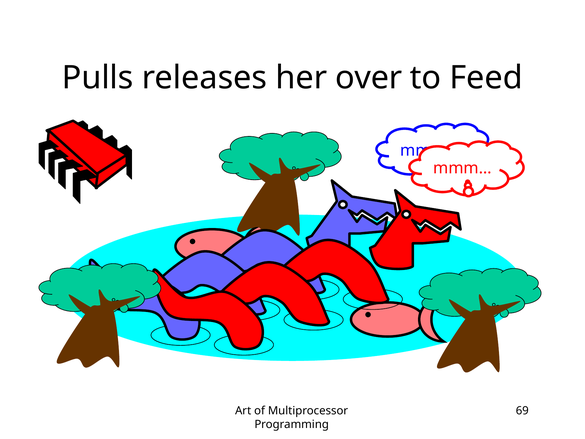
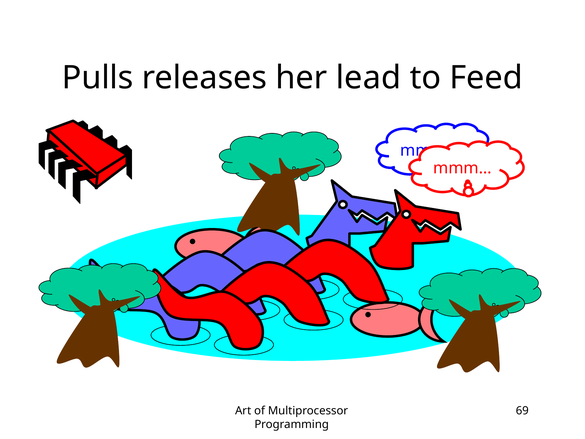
over: over -> lead
